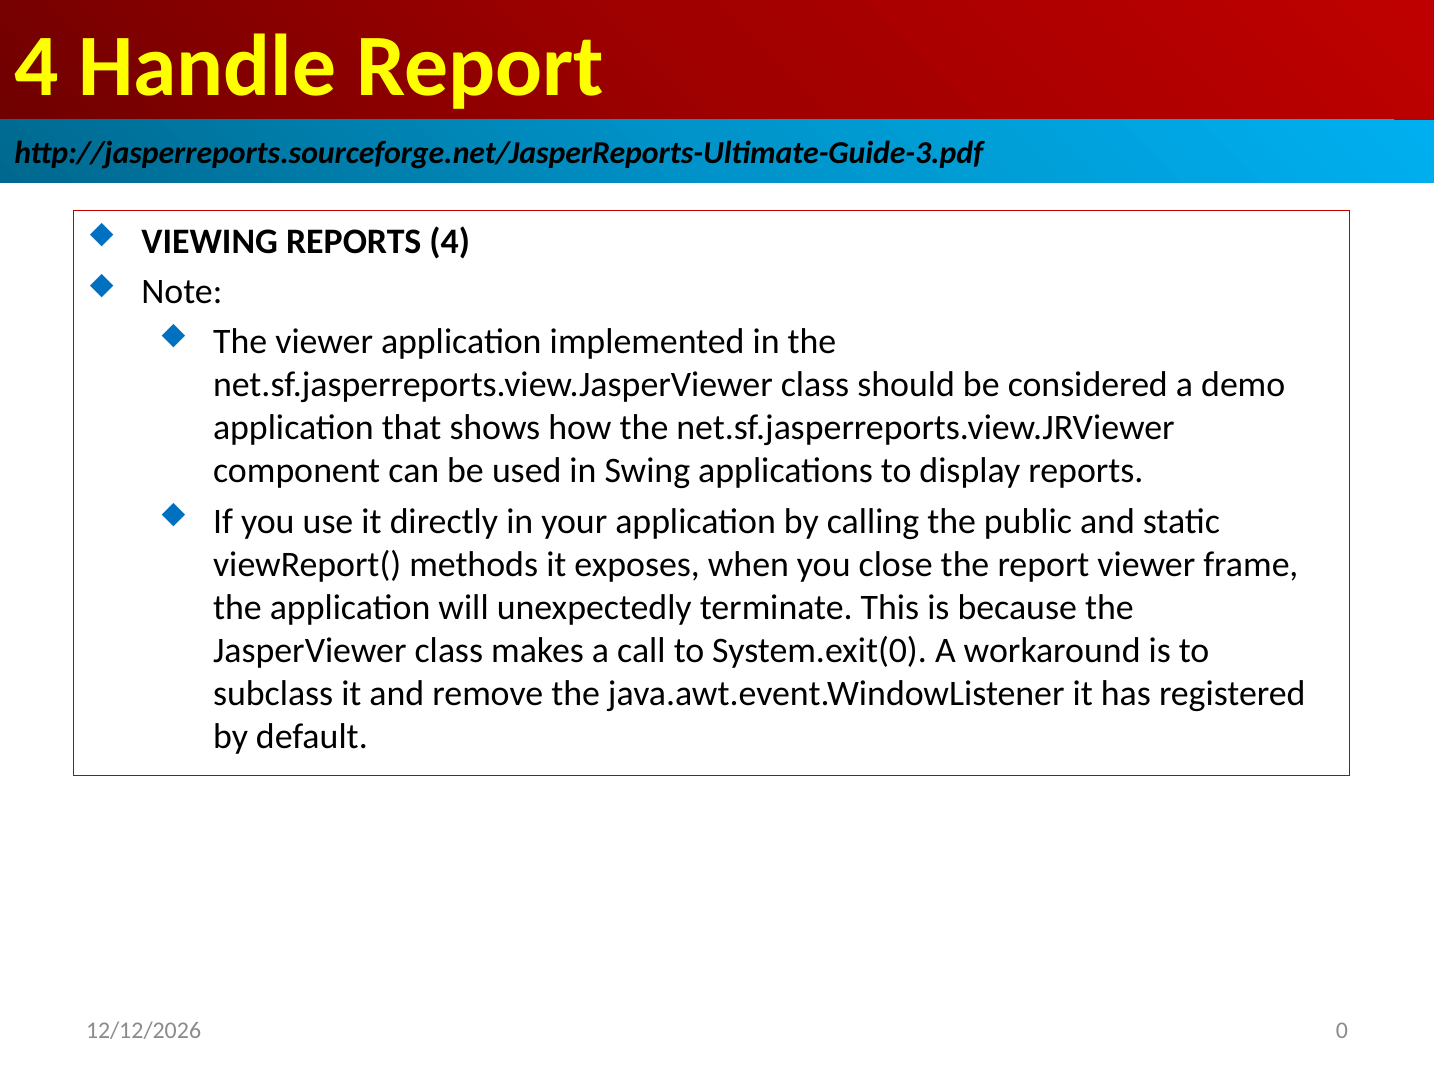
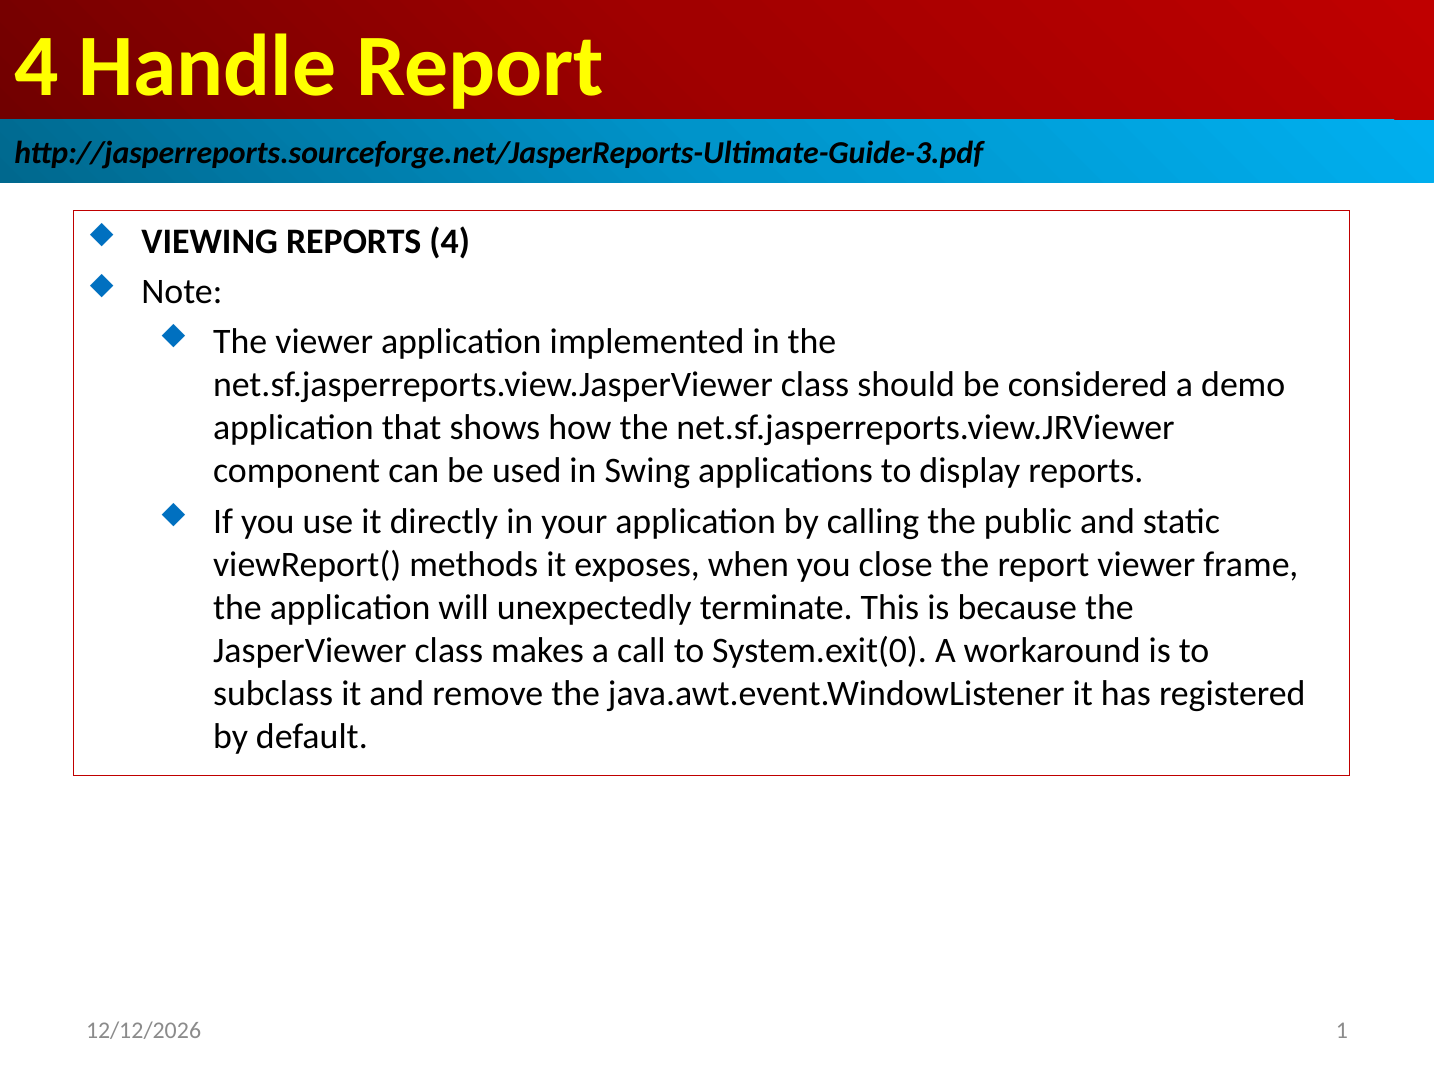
0: 0 -> 1
